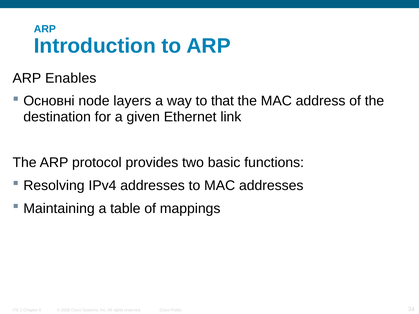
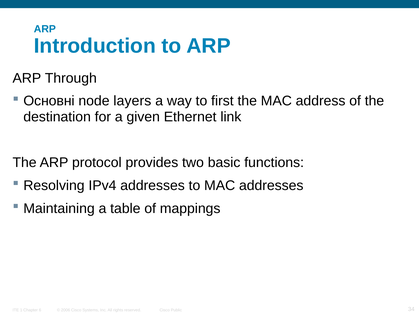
Enables: Enables -> Through
that: that -> first
